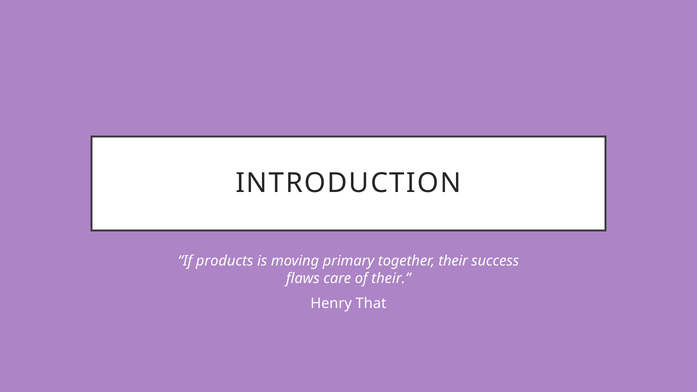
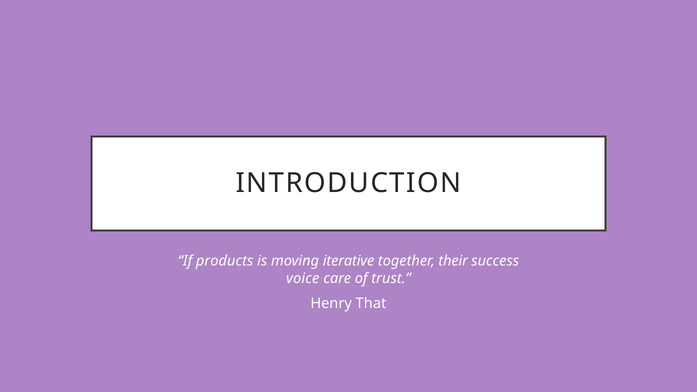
primary: primary -> iterative
flaws: flaws -> voice
of their: their -> trust
